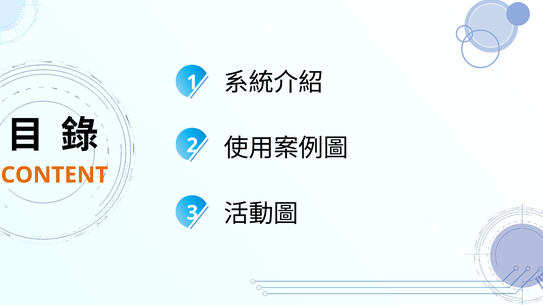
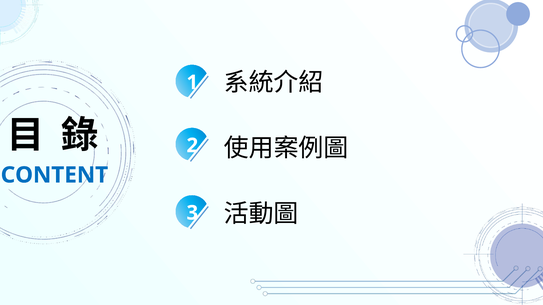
CONTENT colour: orange -> blue
